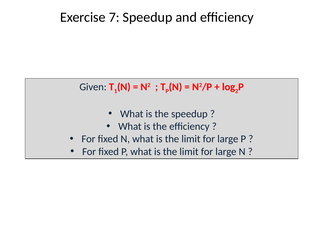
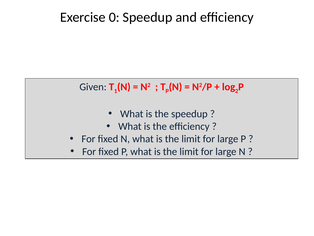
7: 7 -> 0
